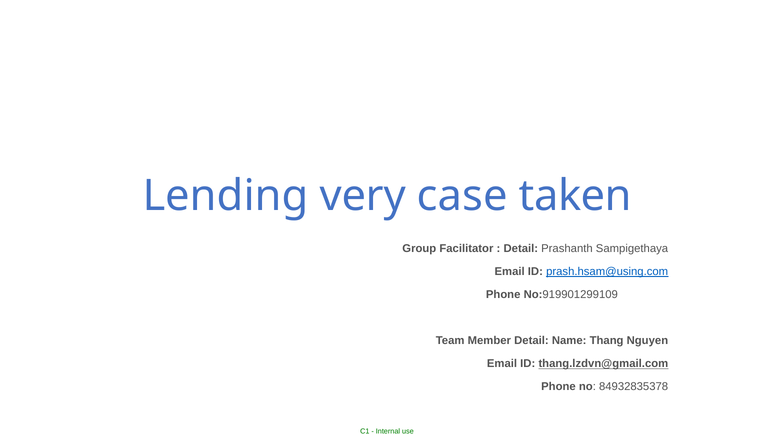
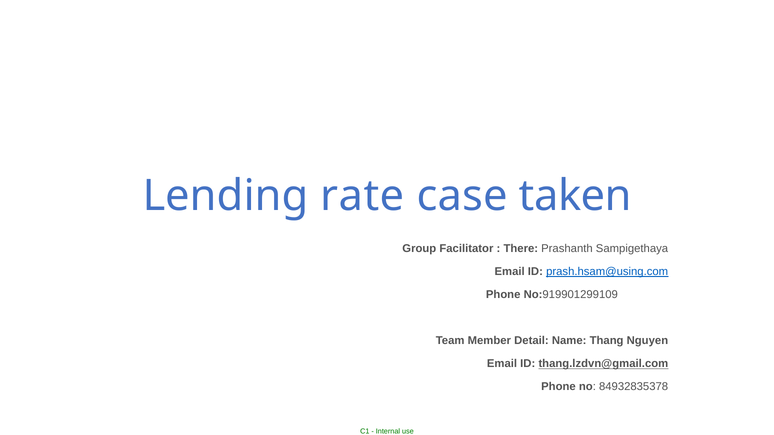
very: very -> rate
Detail at (521, 249): Detail -> There
